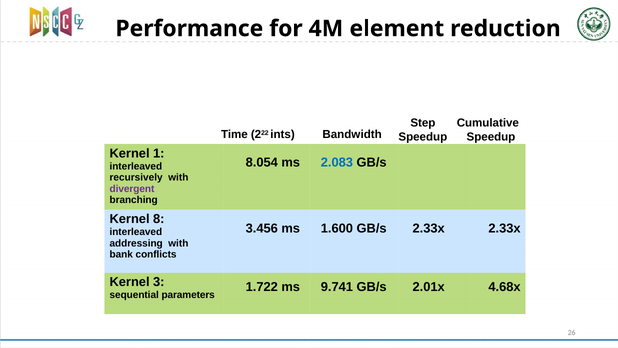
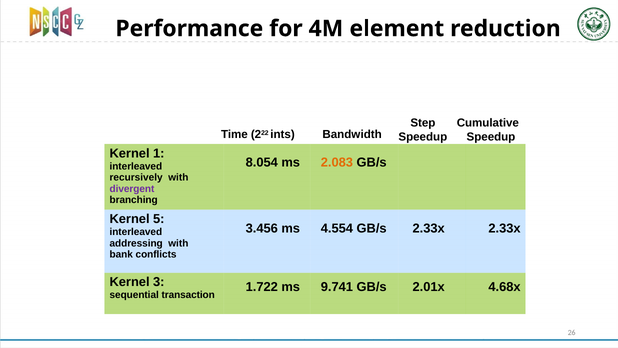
2.083 colour: blue -> orange
8: 8 -> 5
1.600: 1.600 -> 4.554
parameters: parameters -> transaction
